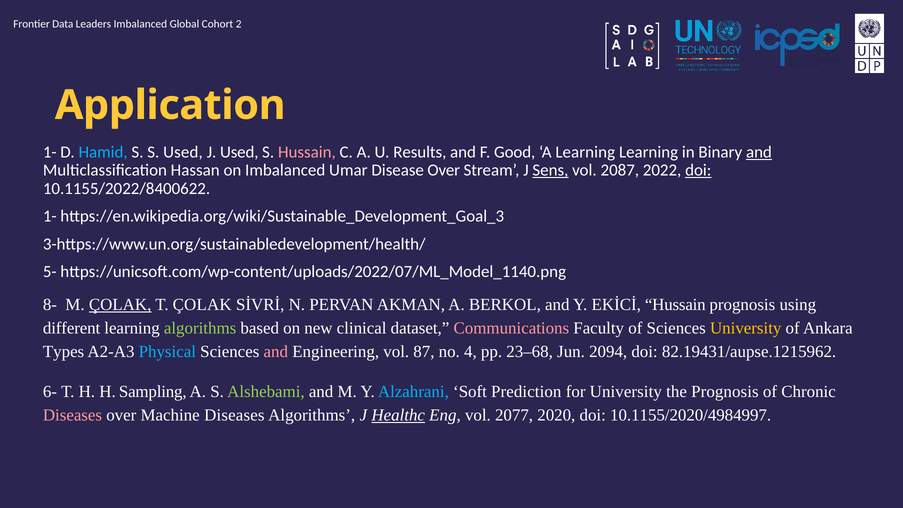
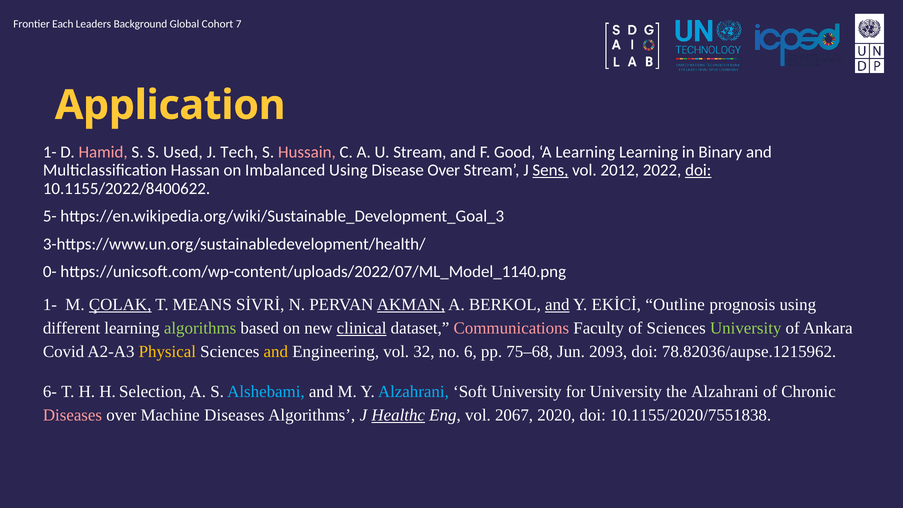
Data: Data -> Each
Leaders Imbalanced: Imbalanced -> Background
2: 2 -> 7
Hamid colour: light blue -> pink
J Used: Used -> Tech
U Results: Results -> Stream
and at (759, 152) underline: present -> none
Imbalanced Umar: Umar -> Using
2087: 2087 -> 2012
1- at (50, 216): 1- -> 5-
5-: 5- -> 0-
8- at (50, 305): 8- -> 1-
T ÇOLAK: ÇOLAK -> MEANS
AKMAN underline: none -> present
and at (557, 305) underline: none -> present
EKİCİ Hussain: Hussain -> Outline
clinical underline: none -> present
University at (746, 328) colour: yellow -> light green
Types: Types -> Covid
Physical colour: light blue -> yellow
and at (276, 351) colour: pink -> yellow
87: 87 -> 32
4: 4 -> 6
23–68: 23–68 -> 75–68
2094: 2094 -> 2093
82.19431/aupse.1215962: 82.19431/aupse.1215962 -> 78.82036/aupse.1215962
Sampling: Sampling -> Selection
Alshebami colour: light green -> light blue
Soft Prediction: Prediction -> University
the Prognosis: Prognosis -> Alzahrani
2077: 2077 -> 2067
10.1155/2020/4984997: 10.1155/2020/4984997 -> 10.1155/2020/7551838
